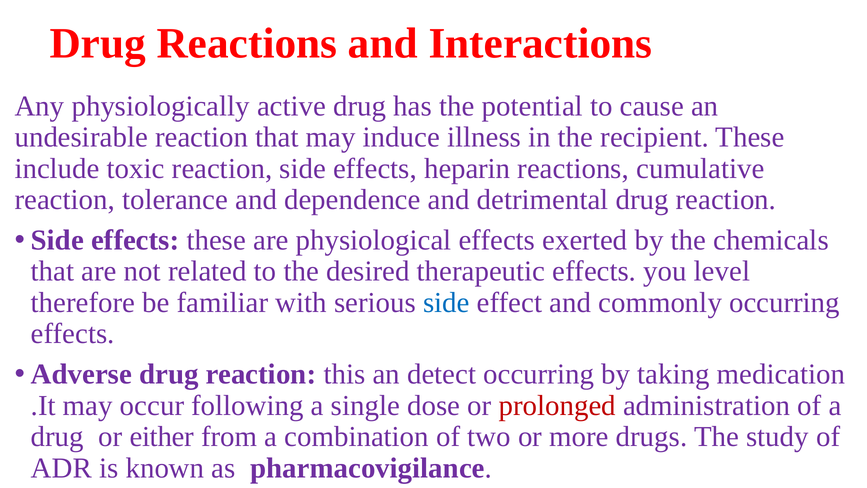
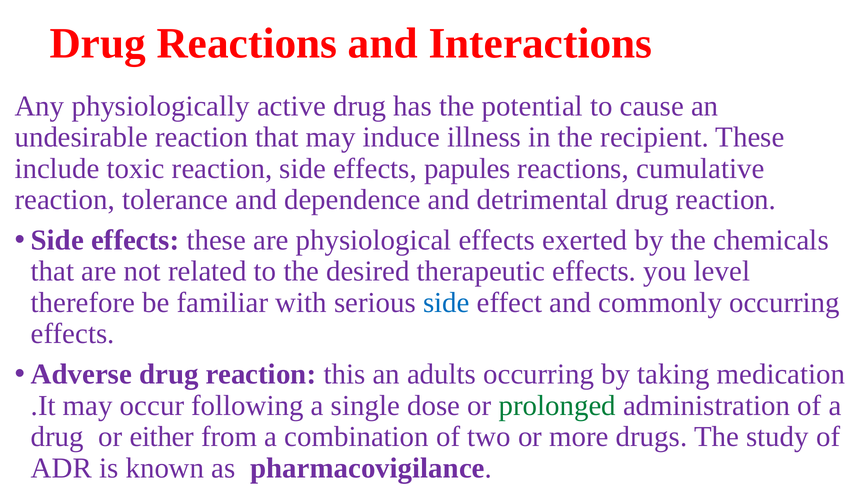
heparin: heparin -> papules
detect: detect -> adults
prolonged colour: red -> green
